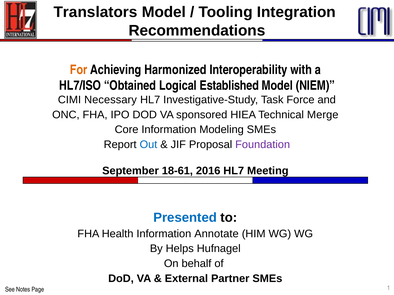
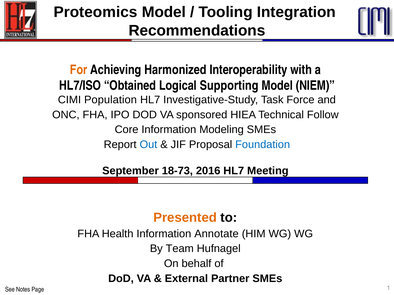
Translators: Translators -> Proteomics
Established: Established -> Supporting
Necessary: Necessary -> Population
Merge: Merge -> Follow
Foundation colour: purple -> blue
18-61: 18-61 -> 18-73
Presented colour: blue -> orange
Helps: Helps -> Team
